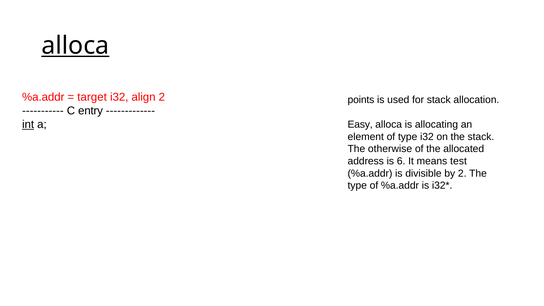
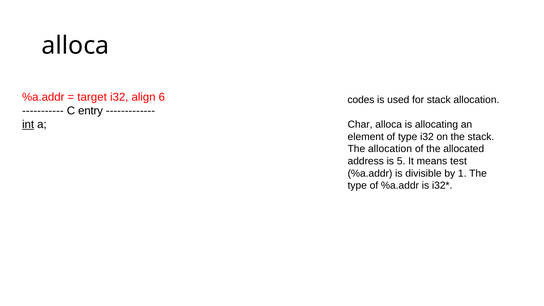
alloca at (75, 46) underline: present -> none
align 2: 2 -> 6
points: points -> codes
Easy: Easy -> Char
The otherwise: otherwise -> allocation
6: 6 -> 5
by 2: 2 -> 1
